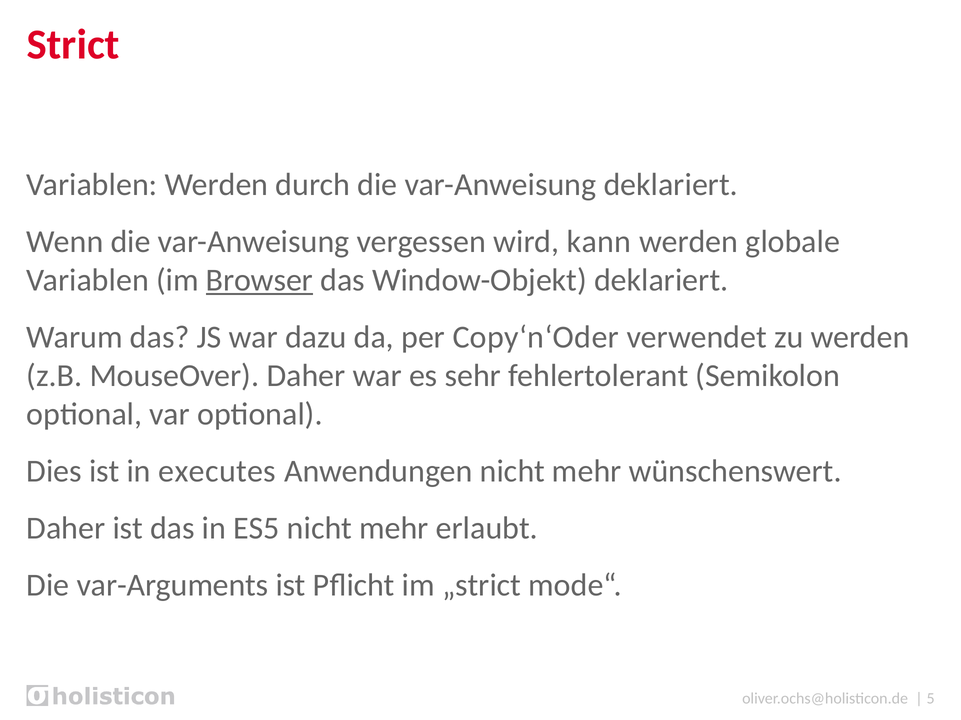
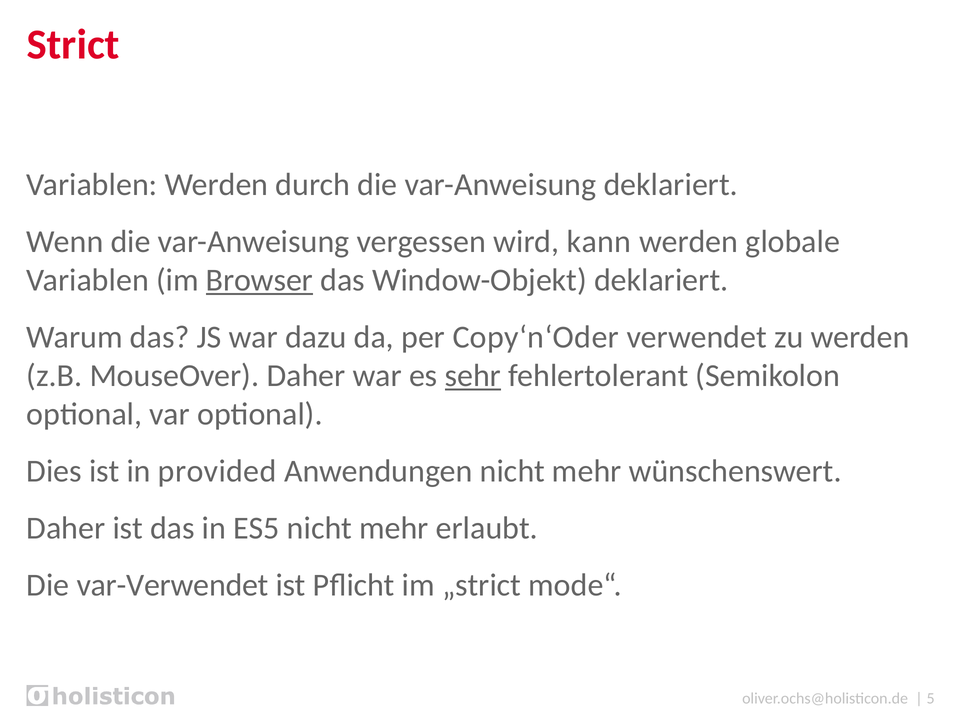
sehr underline: none -> present
executes: executes -> provided
var-Arguments: var-Arguments -> var-Verwendet
